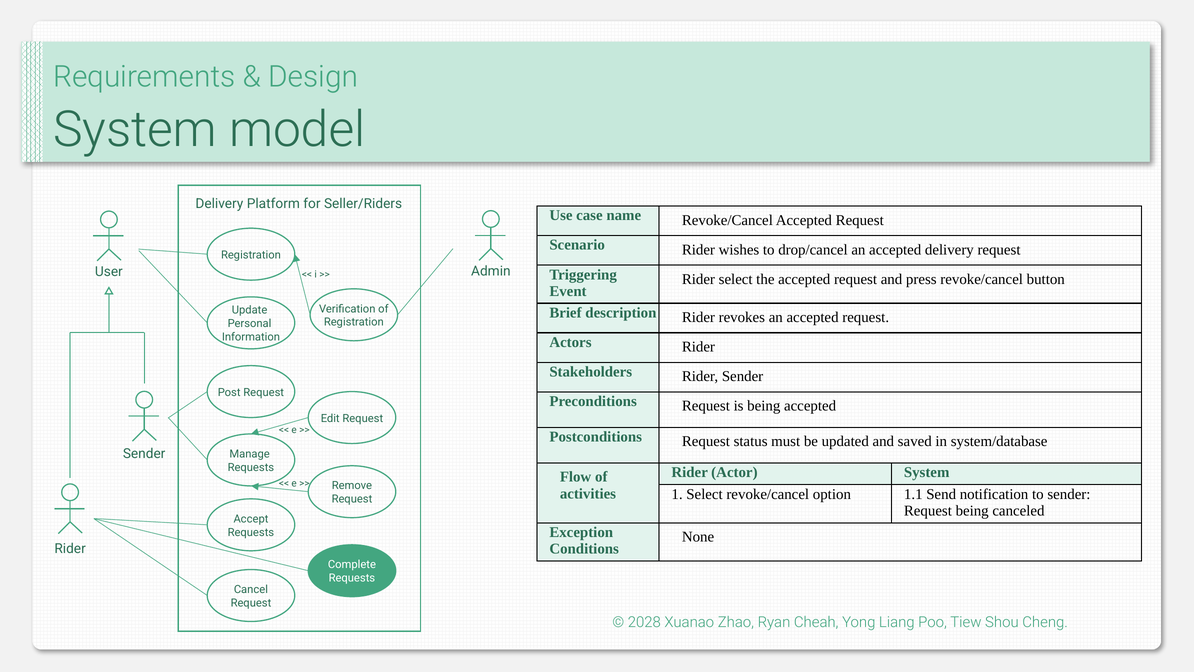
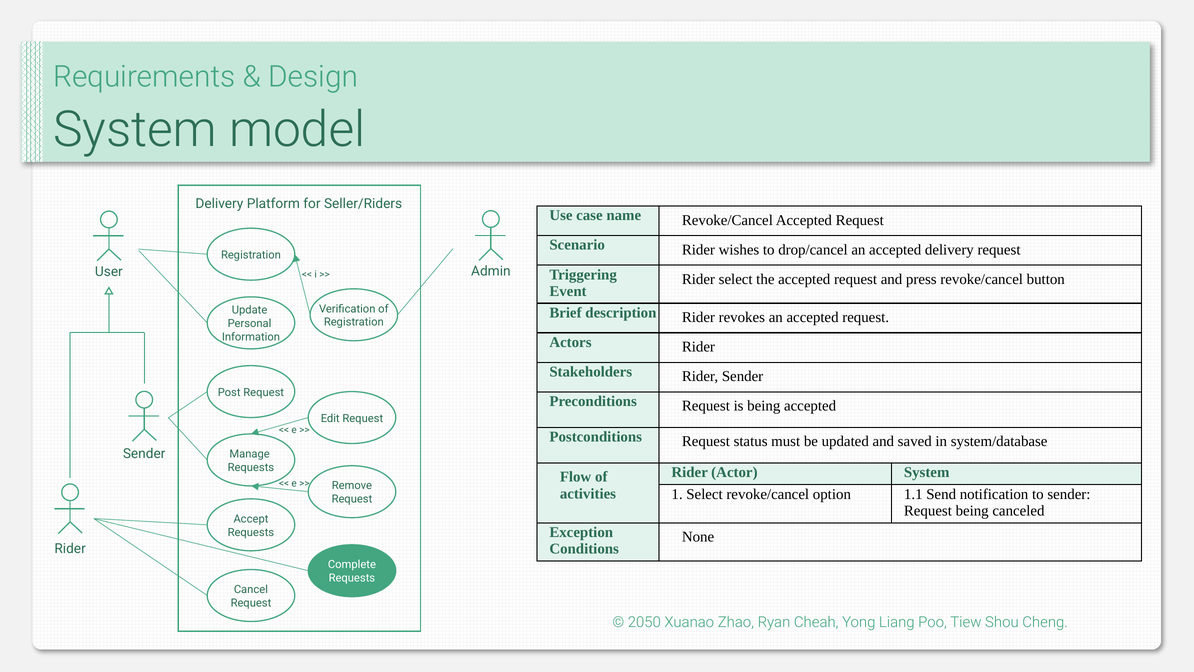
2028: 2028 -> 2050
